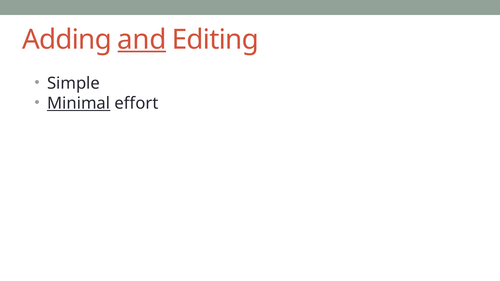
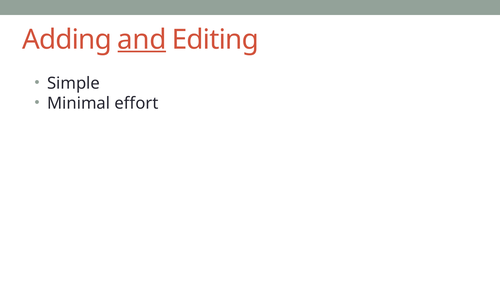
Minimal underline: present -> none
